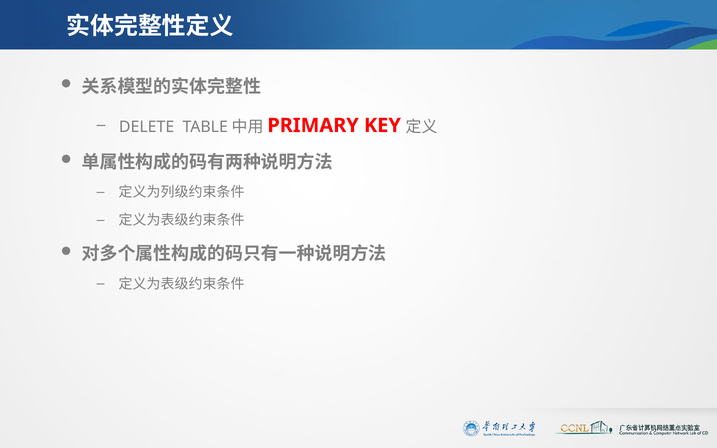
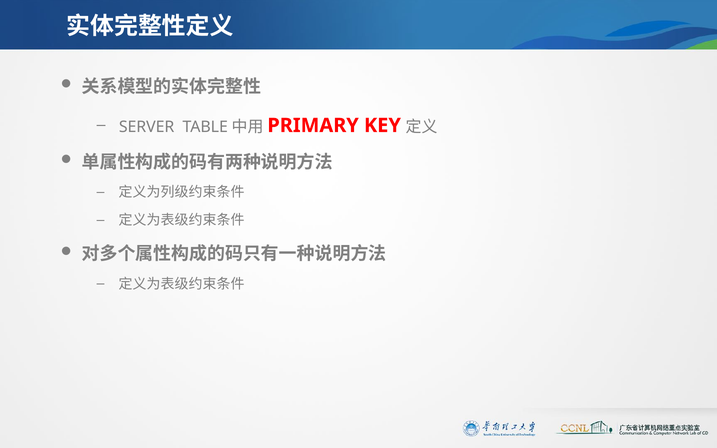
DELETE: DELETE -> SERVER
